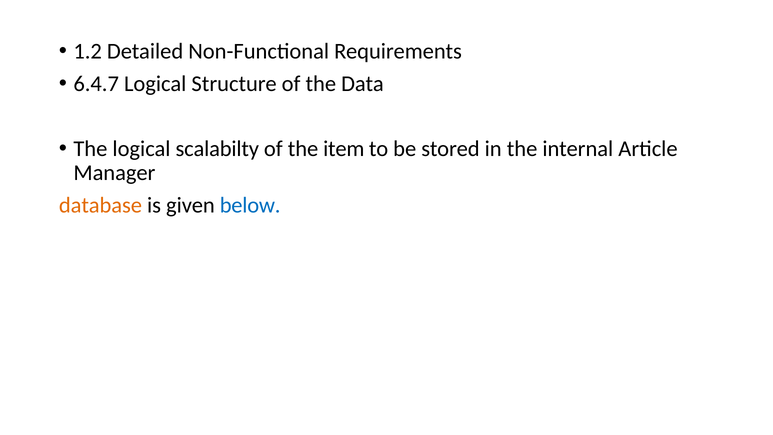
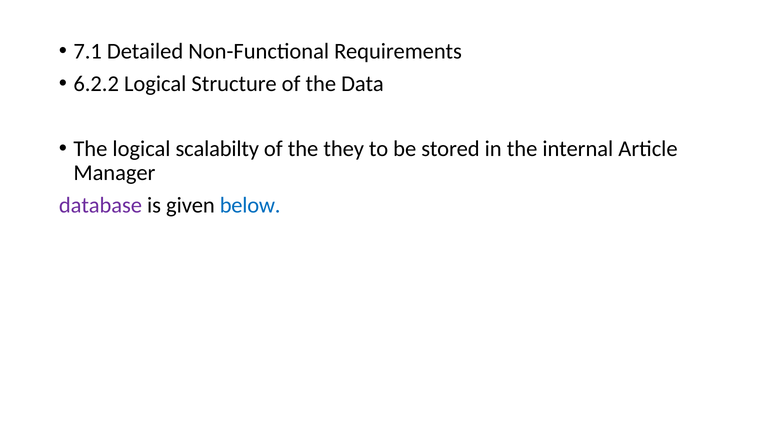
1.2: 1.2 -> 7.1
6.4.7: 6.4.7 -> 6.2.2
item: item -> they
database colour: orange -> purple
